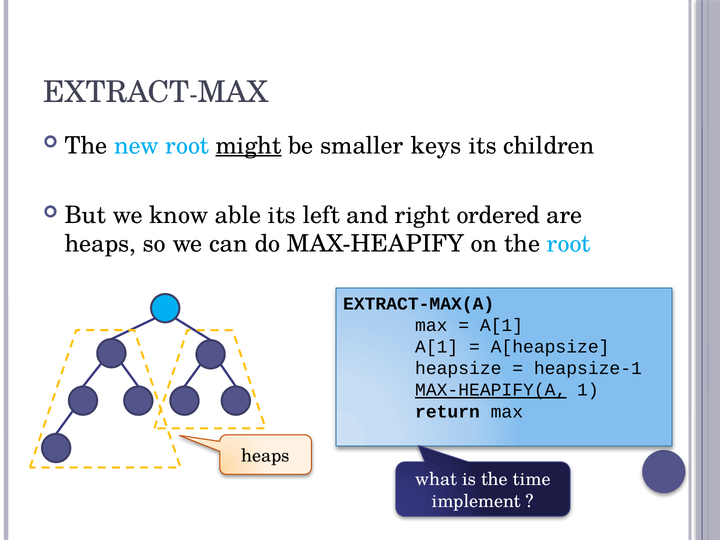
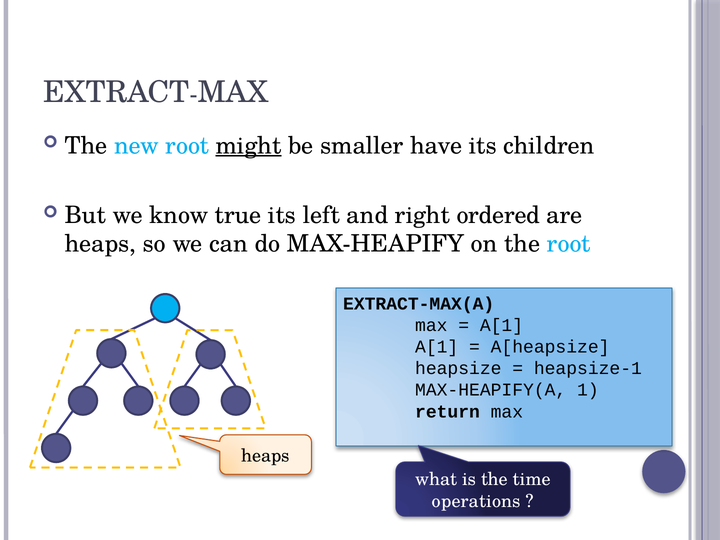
keys: keys -> have
able: able -> true
MAX-HEAPIFY(A underline: present -> none
implement: implement -> operations
